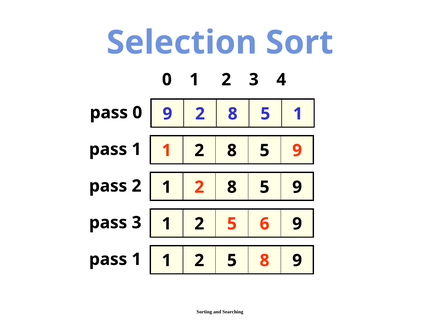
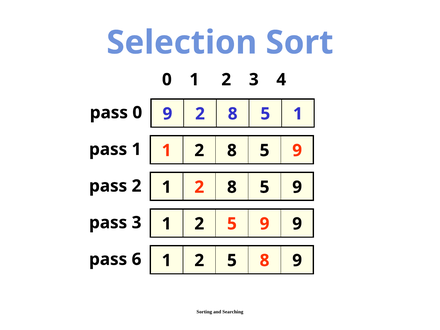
2 5 6: 6 -> 9
1 at (137, 259): 1 -> 6
